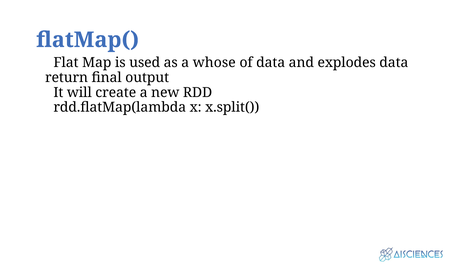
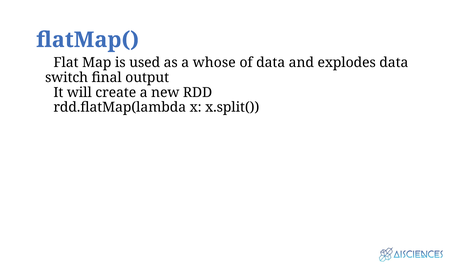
return: return -> switch
